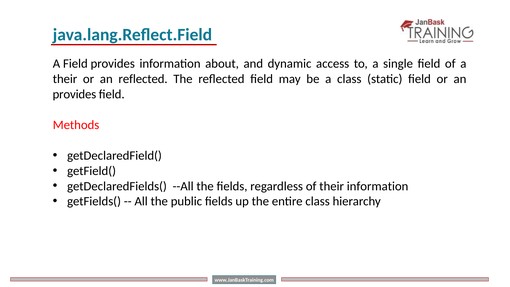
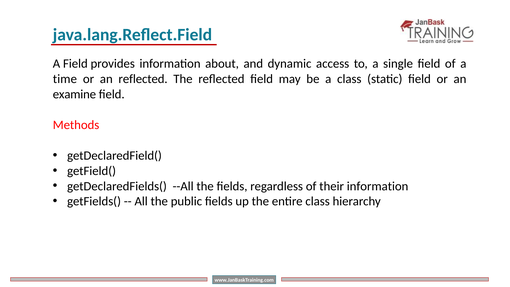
their at (65, 79): their -> time
provides at (74, 94): provides -> examine
